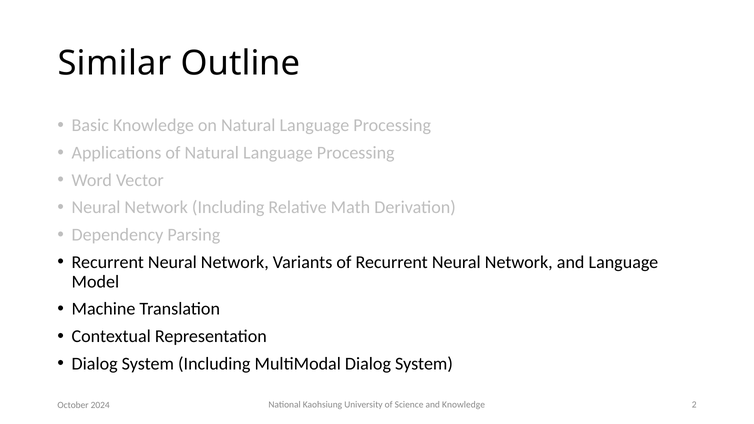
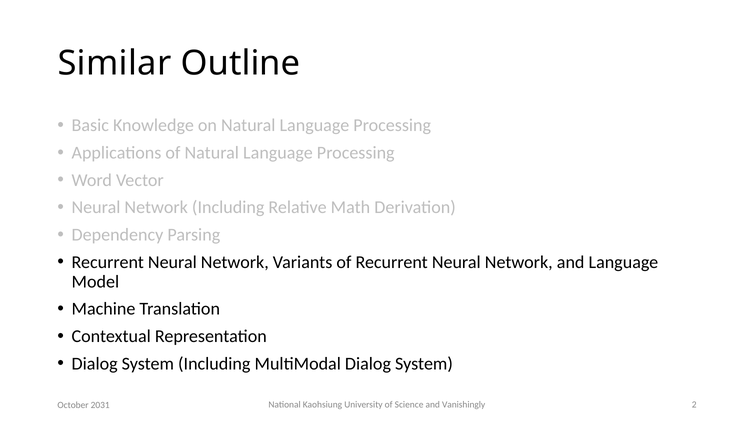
and Knowledge: Knowledge -> Vanishingly
2024: 2024 -> 2031
